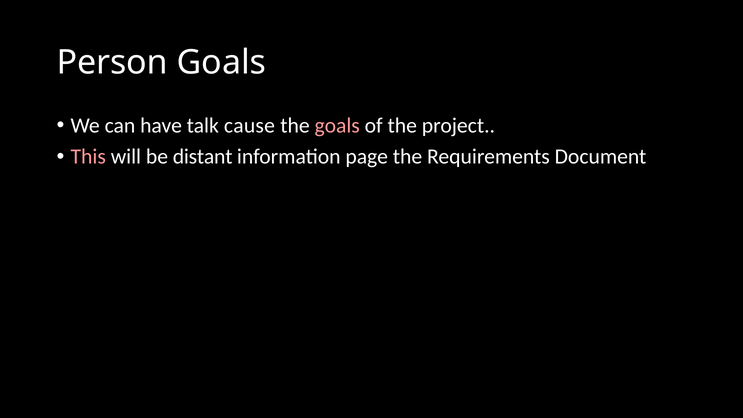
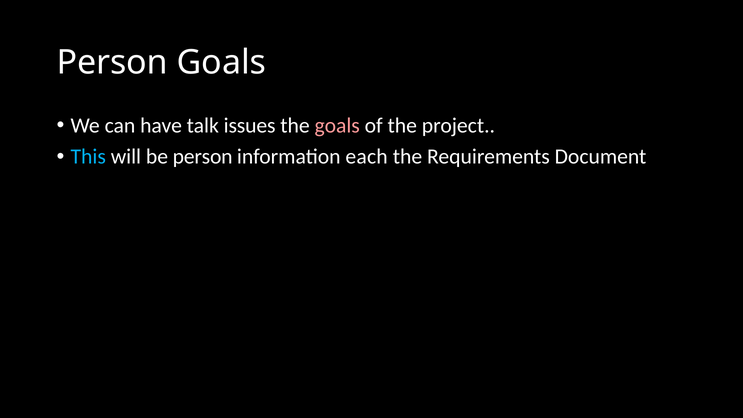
cause: cause -> issues
This colour: pink -> light blue
be distant: distant -> person
page: page -> each
